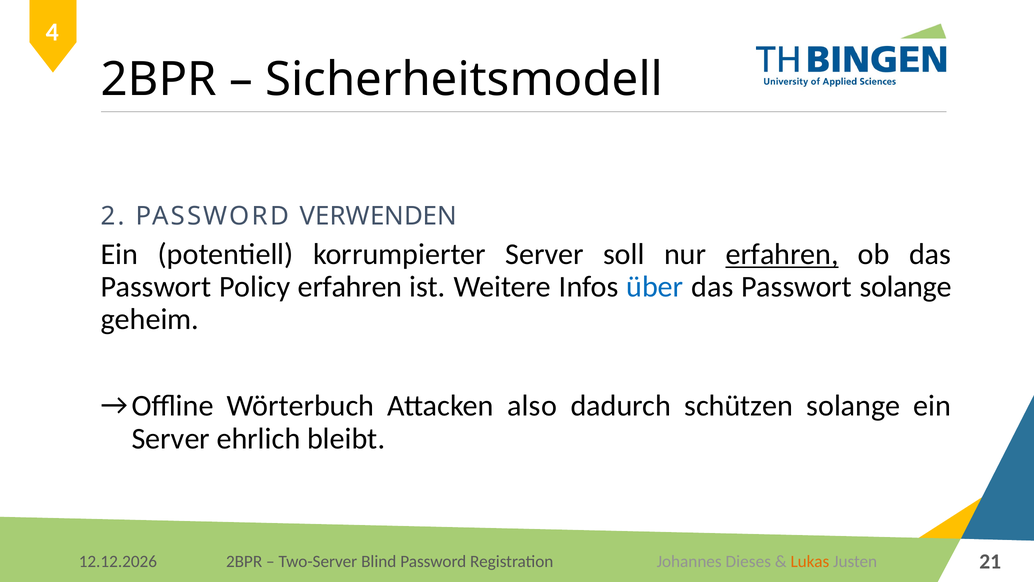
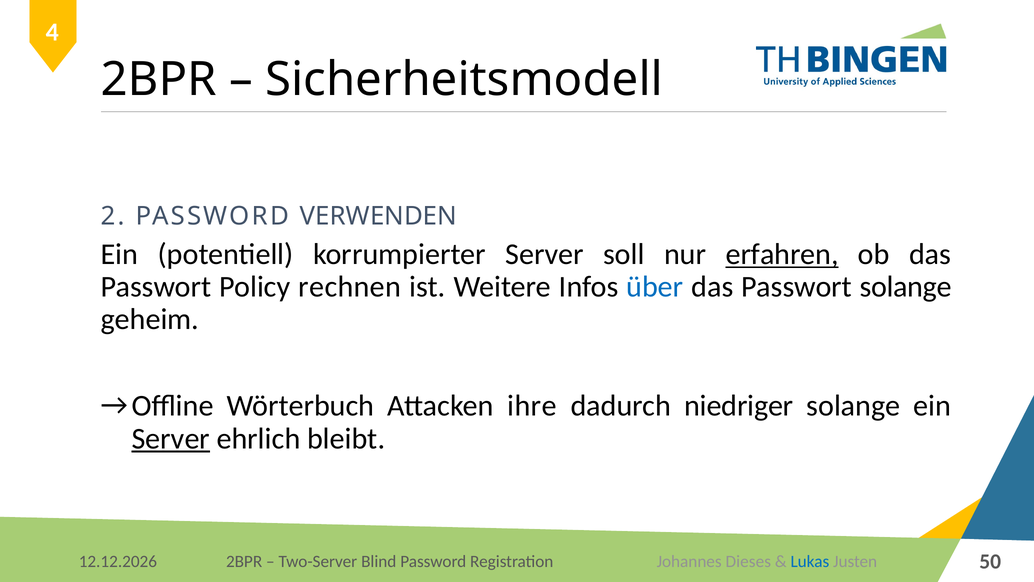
Policy erfahren: erfahren -> rechnen
also: also -> ihre
schützen: schützen -> niedriger
Server at (171, 438) underline: none -> present
Lukas colour: orange -> blue
21: 21 -> 50
